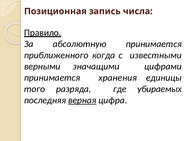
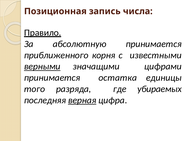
когда: когда -> корня
верными underline: none -> present
хранения: хранения -> остатка
